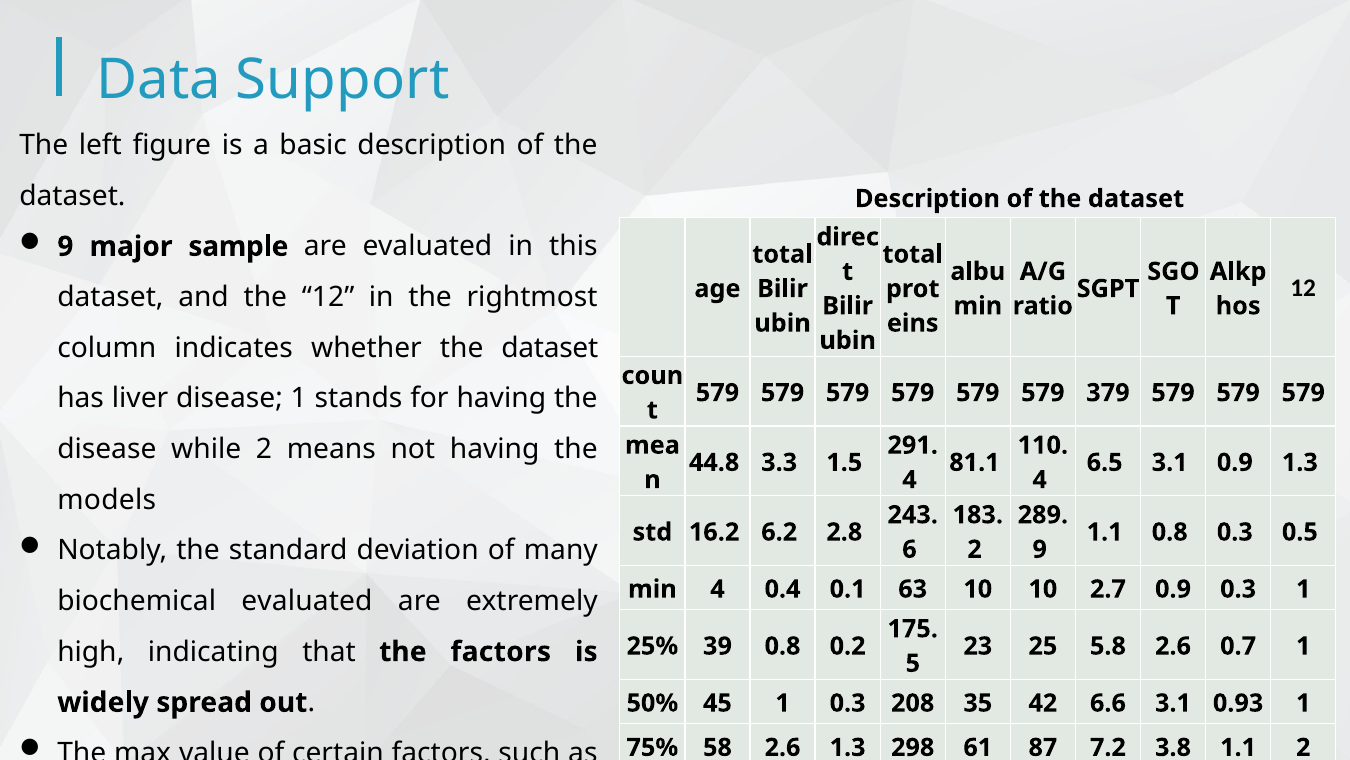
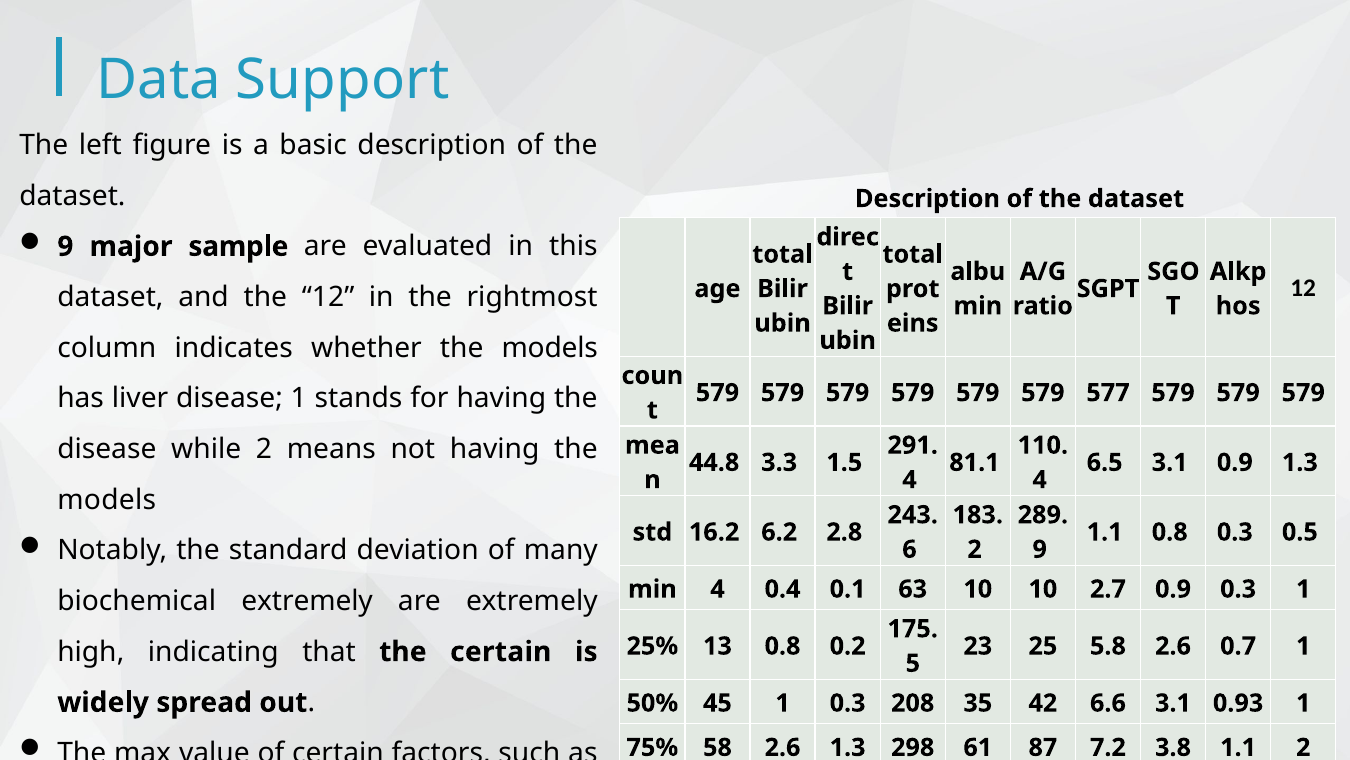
whether the dataset: dataset -> models
379: 379 -> 577
biochemical evaluated: evaluated -> extremely
39: 39 -> 13
the factors: factors -> certain
